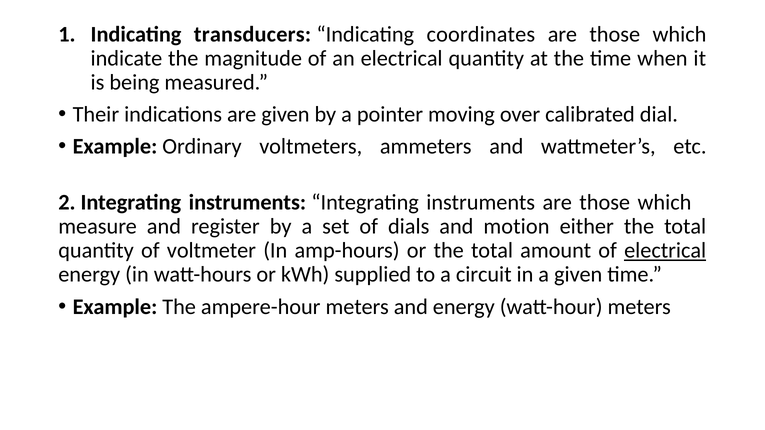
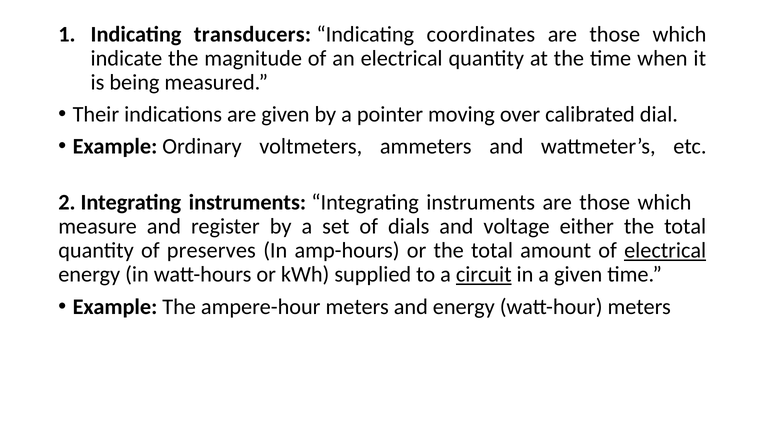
motion: motion -> voltage
voltmeter: voltmeter -> preserves
circuit underline: none -> present
